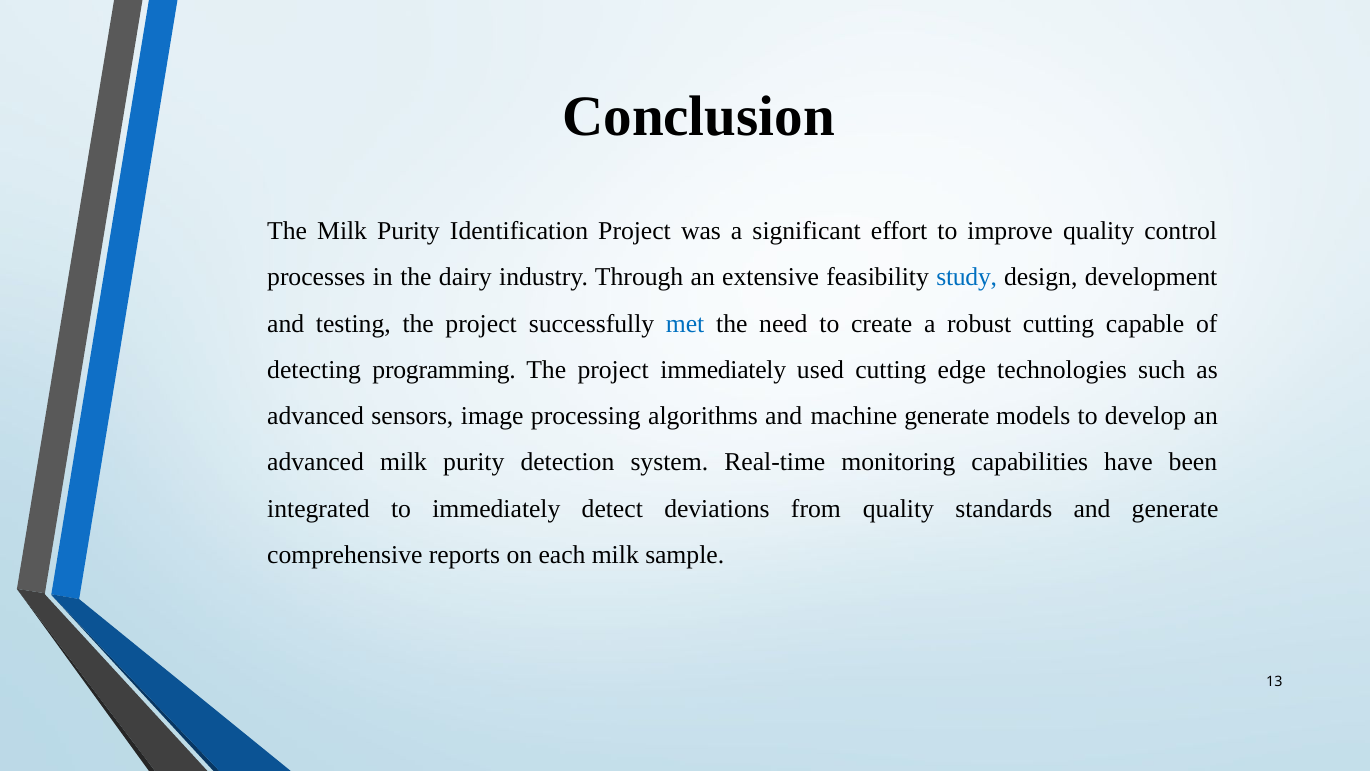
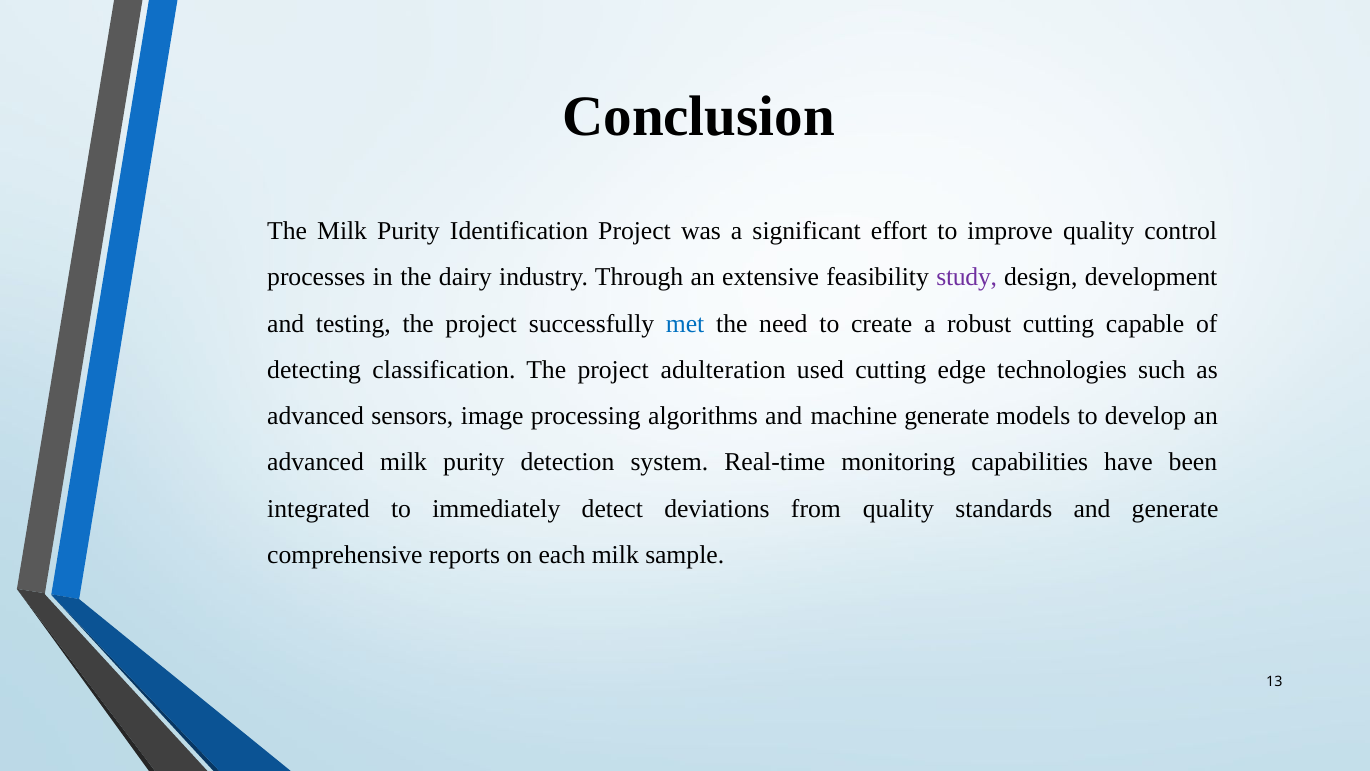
study colour: blue -> purple
programming: programming -> classification
project immediately: immediately -> adulteration
